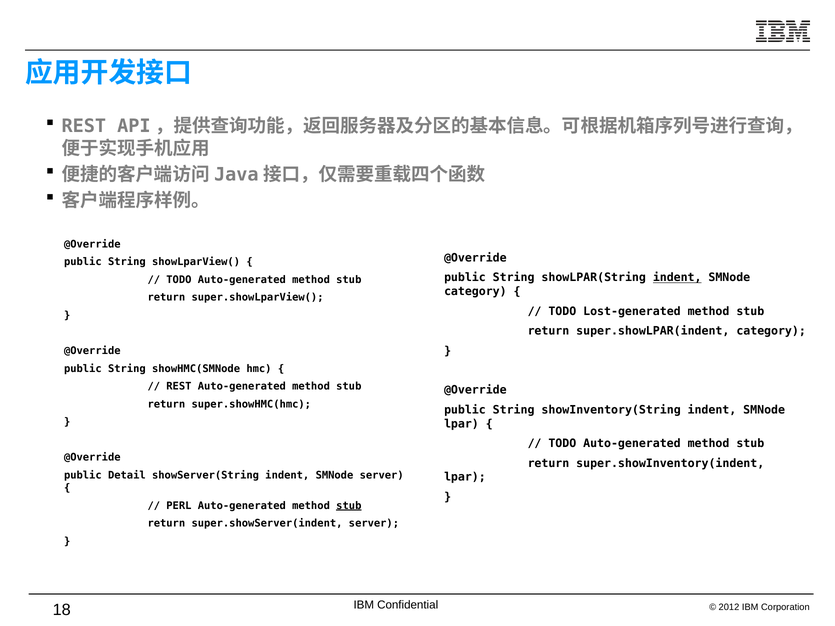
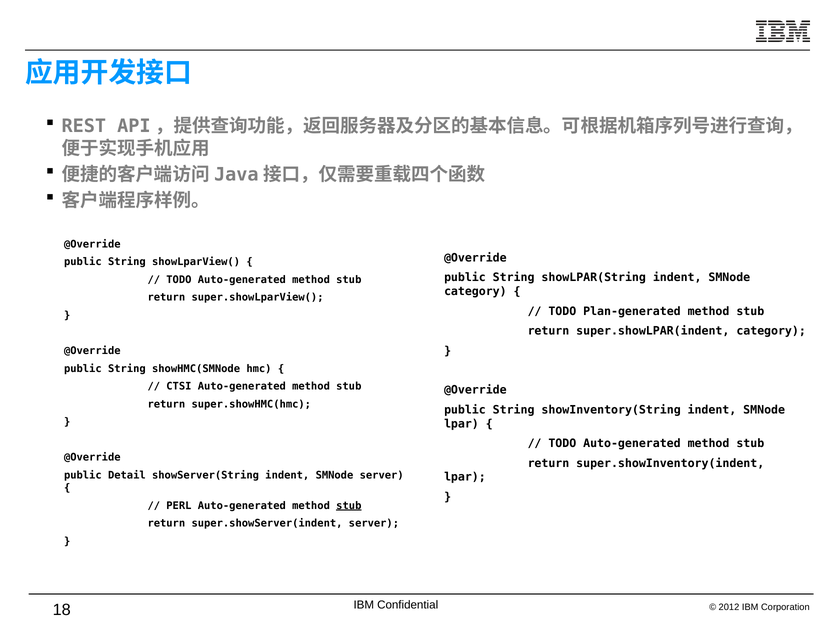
indent at (677, 278) underline: present -> none
Lost-generated: Lost-generated -> Plan-generated
REST at (179, 387): REST -> CTSI
